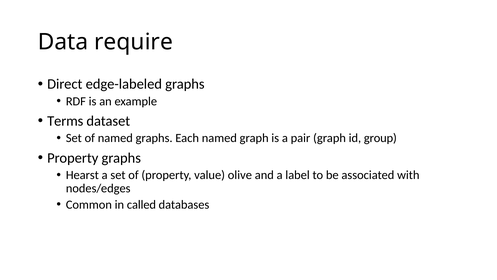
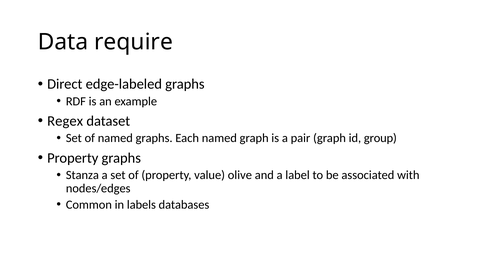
Terms: Terms -> Regex
Hearst: Hearst -> Stanza
called: called -> labels
